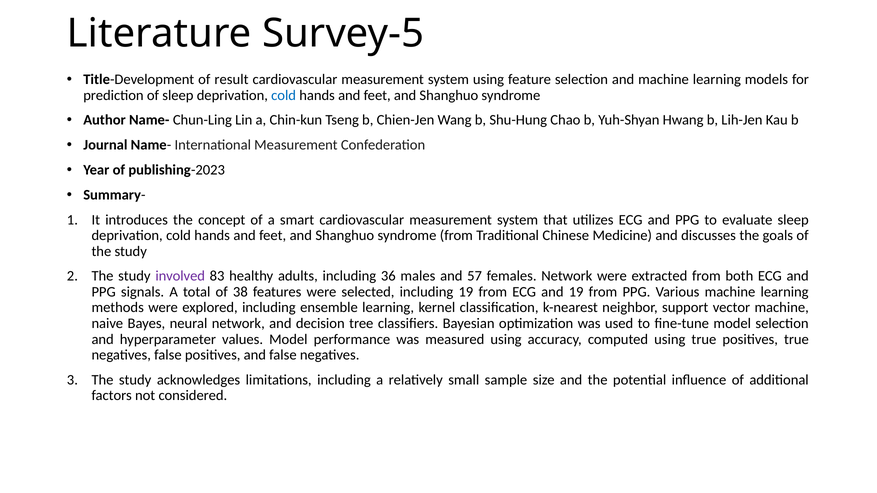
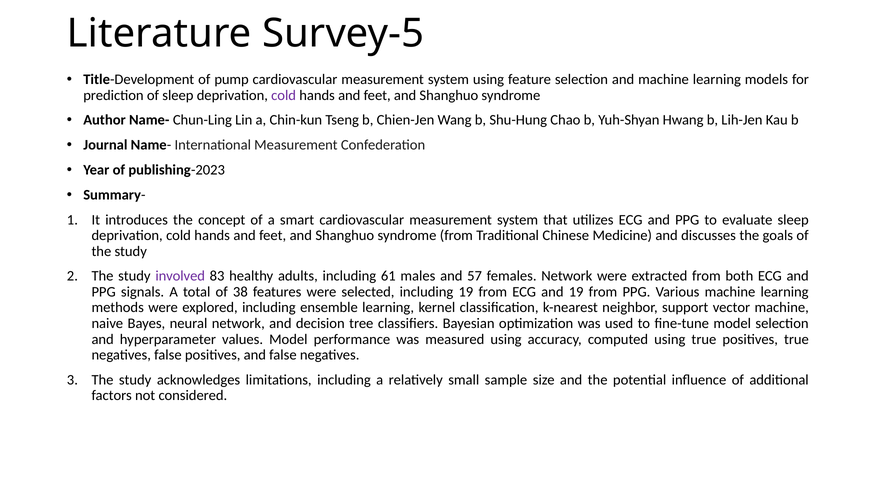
result: result -> pump
cold at (284, 95) colour: blue -> purple
36: 36 -> 61
